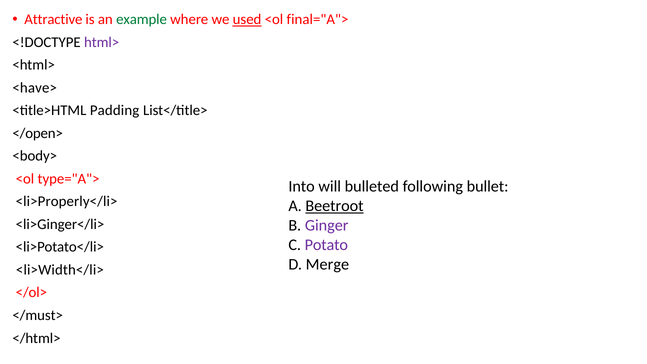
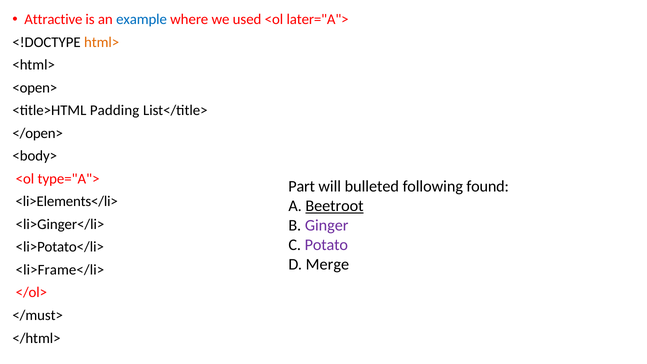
example colour: green -> blue
used underline: present -> none
final="A">: final="A"> -> later="A">
html> colour: purple -> orange
<have>: <have> -> <open>
Into: Into -> Part
bullet: bullet -> found
<li>Properly</li>: <li>Properly</li> -> <li>Elements</li>
<li>Width</li>: <li>Width</li> -> <li>Frame</li>
